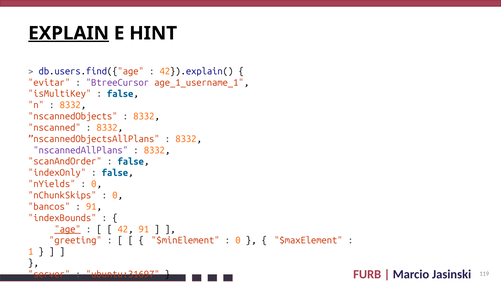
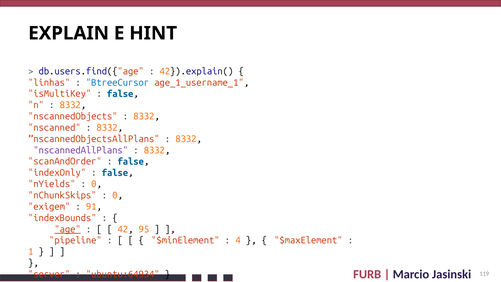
EXPLAIN underline: present -> none
evitar: evitar -> linhas
BtreeCursor colour: purple -> blue
bancos: bancos -> exigem
42 91: 91 -> 95
greeting: greeting -> pipeline
0 at (238, 240): 0 -> 4
ubuntu:31697: ubuntu:31697 -> ubuntu:64934
